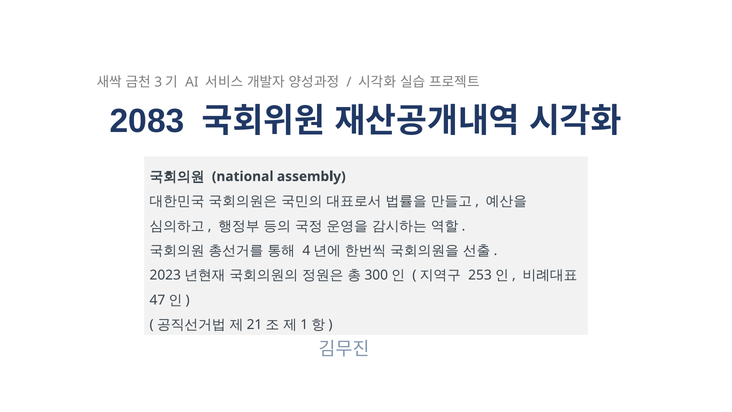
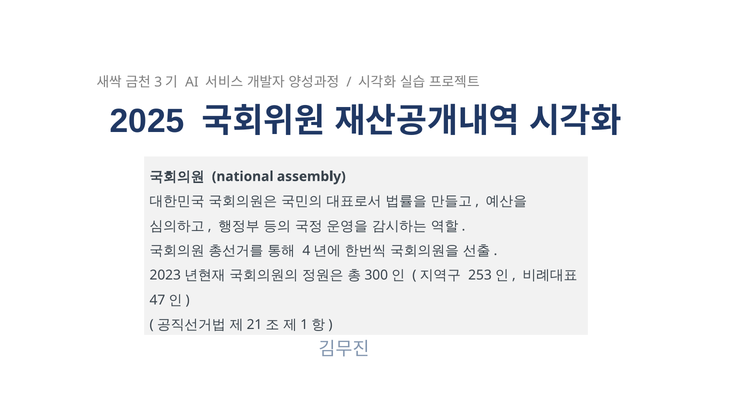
2083: 2083 -> 2025
